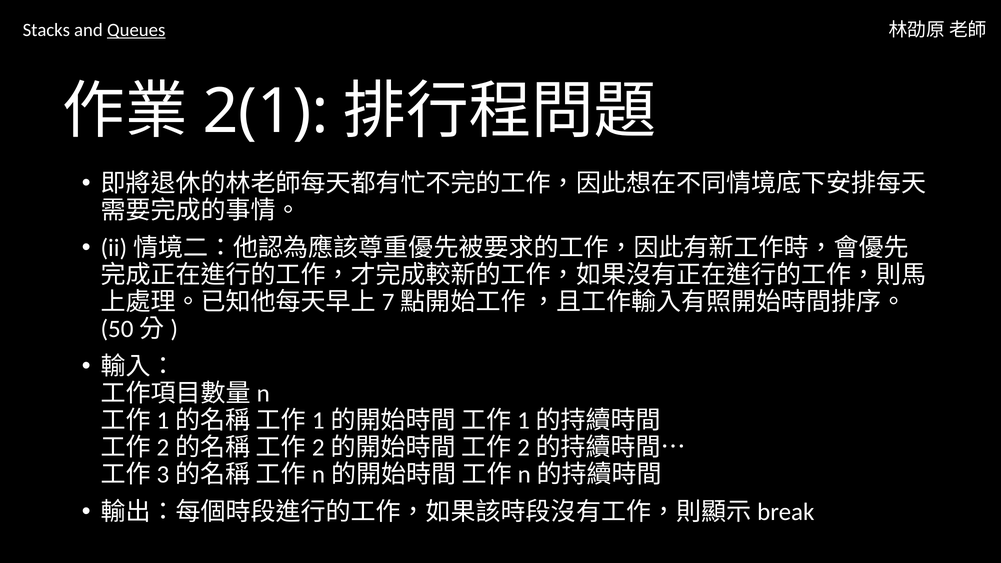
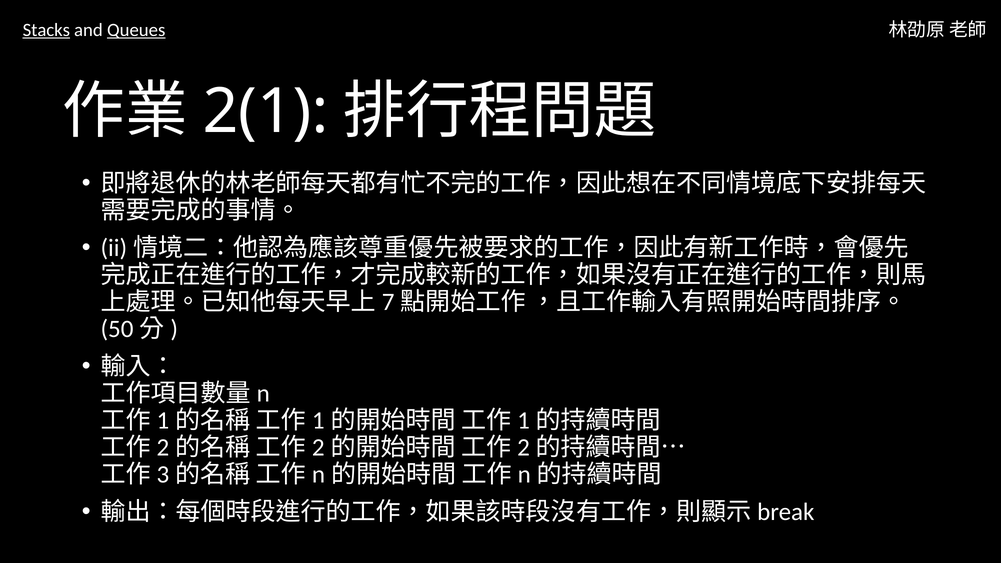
Stacks underline: none -> present
